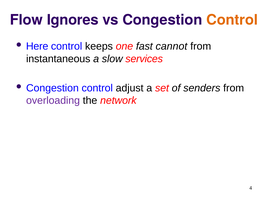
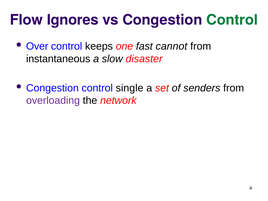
Control at (232, 20) colour: orange -> green
Here: Here -> Over
services: services -> disaster
adjust: adjust -> single
